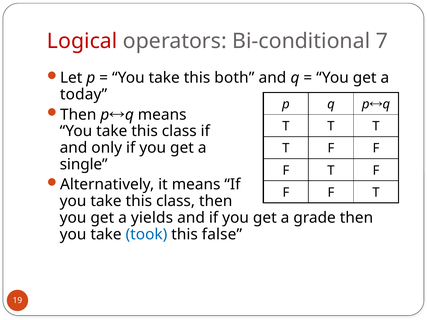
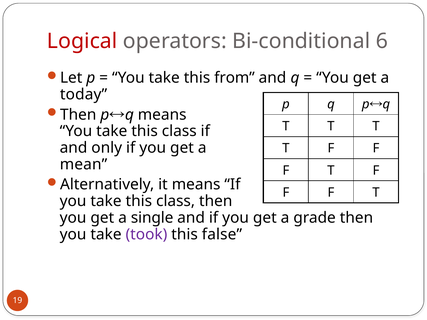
7: 7 -> 6
both: both -> from
single: single -> mean
yields: yields -> single
took colour: blue -> purple
